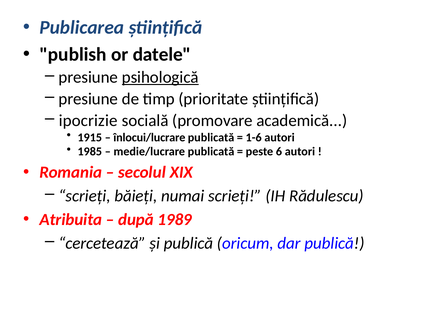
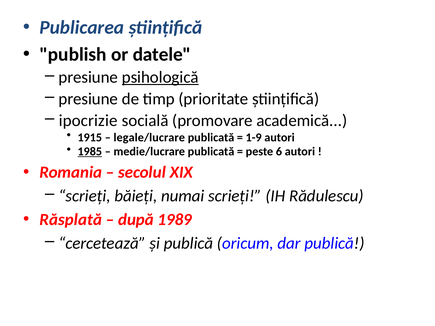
înlocui/lucrare: înlocui/lucrare -> legale/lucrare
1-6: 1-6 -> 1-9
1985 underline: none -> present
Atribuita: Atribuita -> Răsplată
